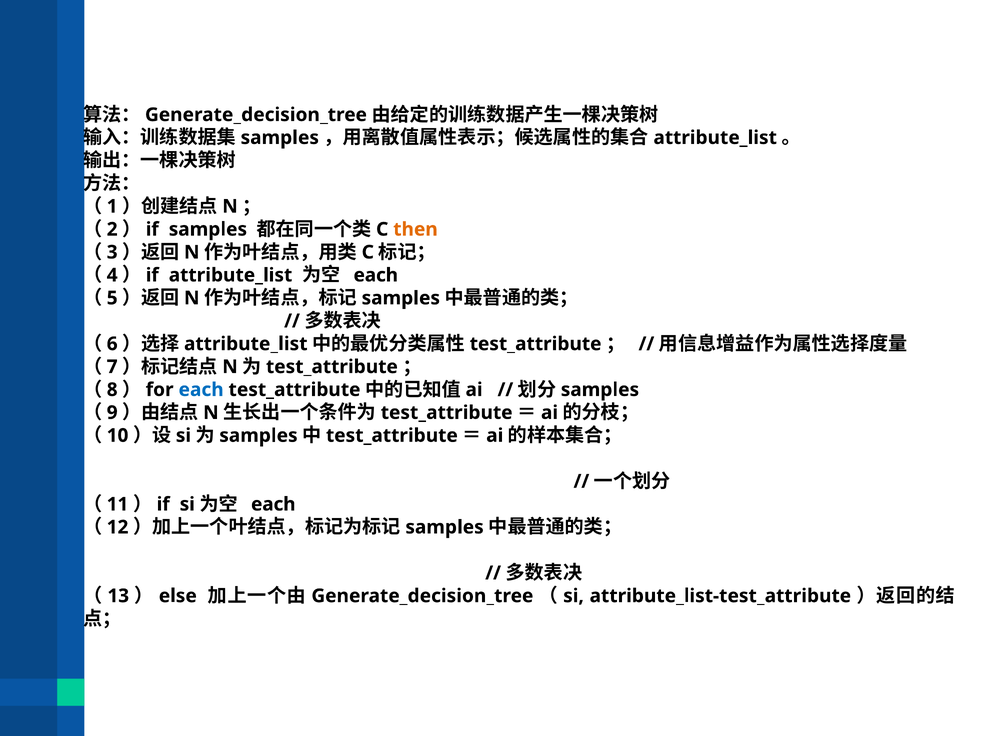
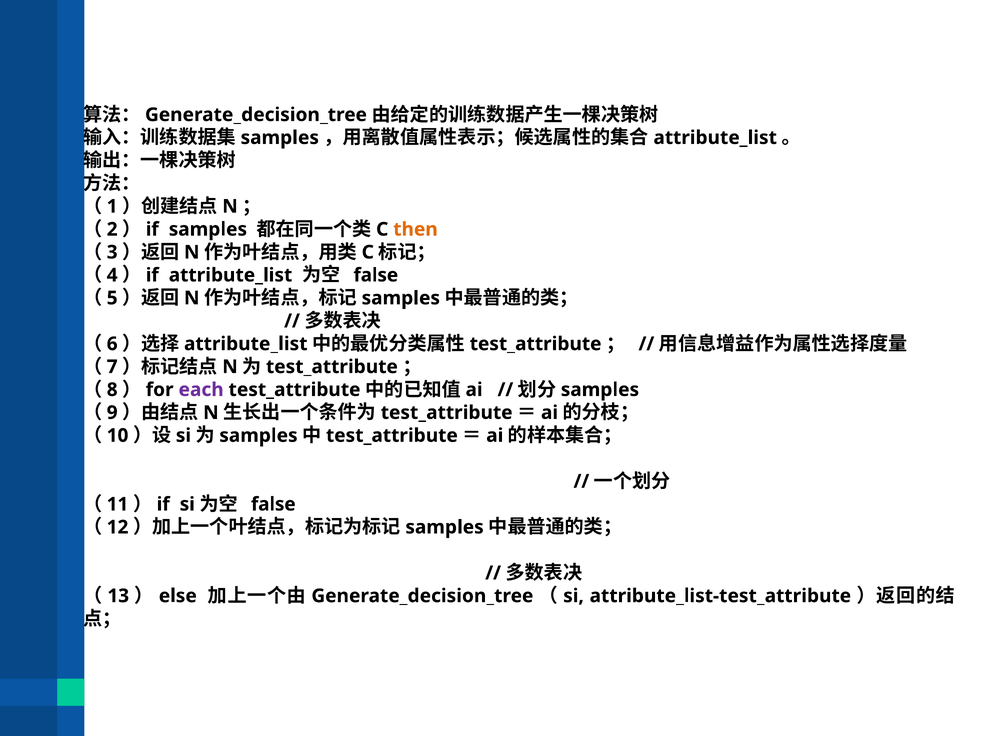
each at (376, 275): each -> false
each at (201, 390) colour: blue -> purple
each at (273, 504): each -> false
